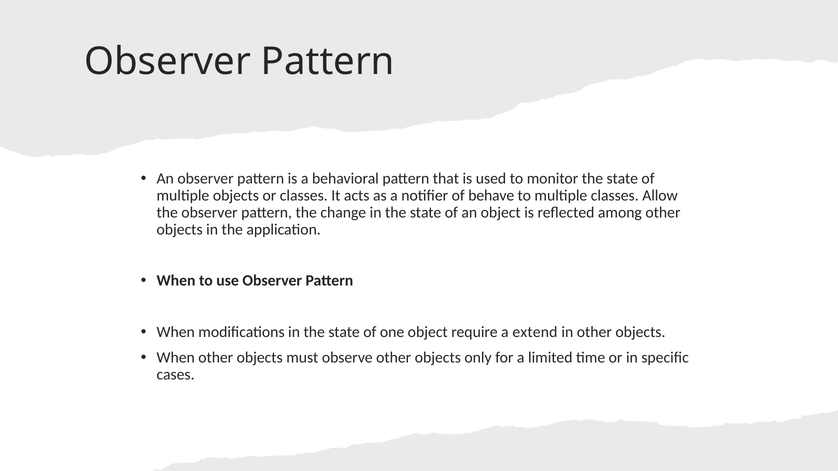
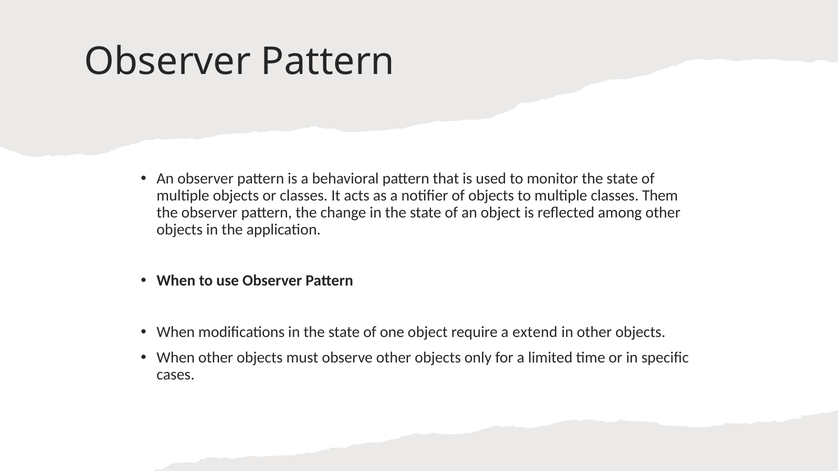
of behave: behave -> objects
Allow: Allow -> Them
